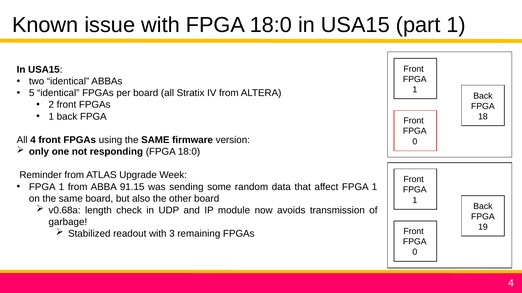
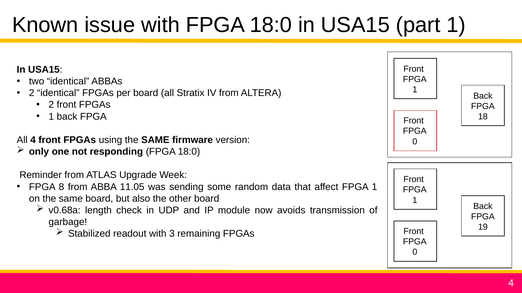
5 at (32, 93): 5 -> 2
1 at (61, 187): 1 -> 8
91.15: 91.15 -> 11.05
